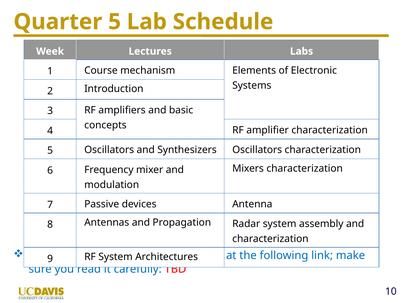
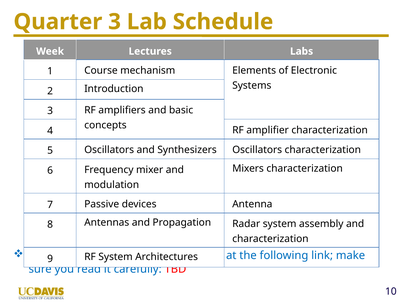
Quarter 5: 5 -> 3
